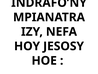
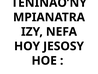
INDRAFO’NY: INDRAFO’NY -> TENINAO’NY
